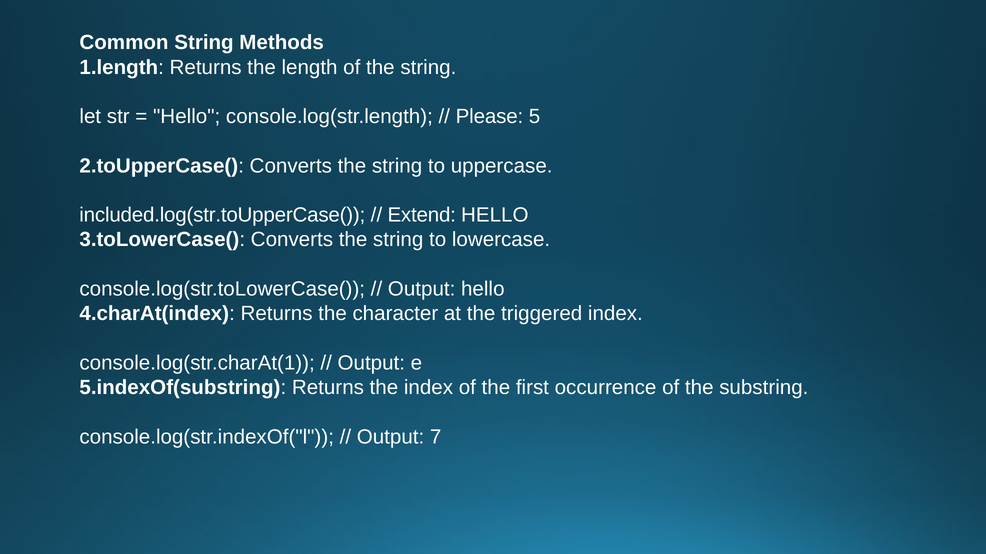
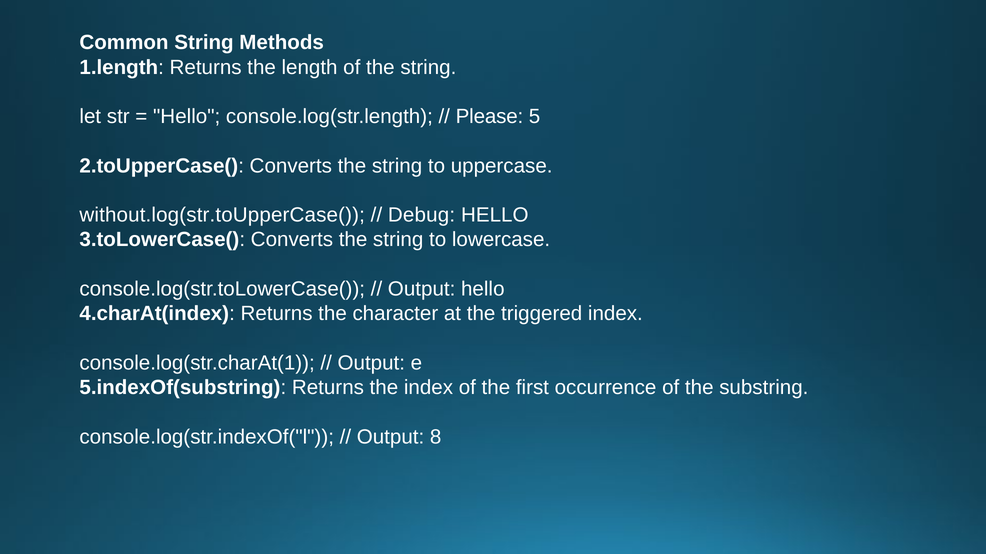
included.log(str.toUpperCase(: included.log(str.toUpperCase( -> without.log(str.toUpperCase(
Extend: Extend -> Debug
7: 7 -> 8
